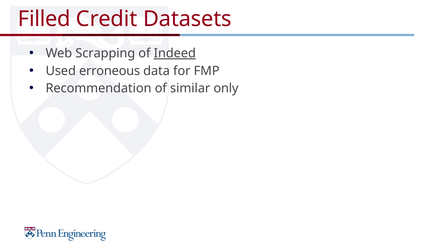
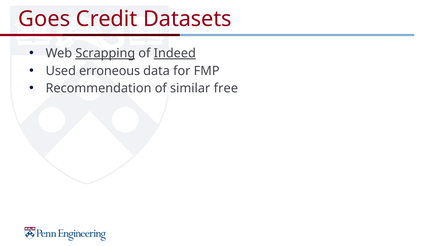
Filled: Filled -> Goes
Scrapping underline: none -> present
only: only -> free
